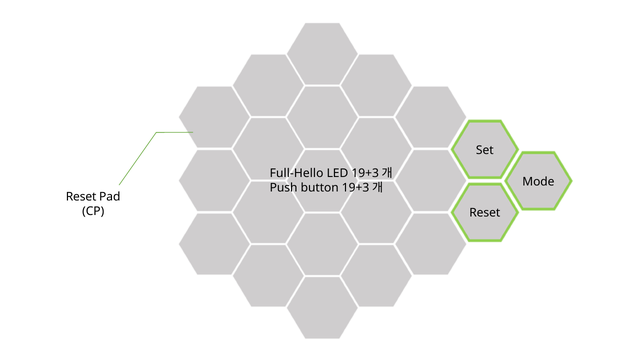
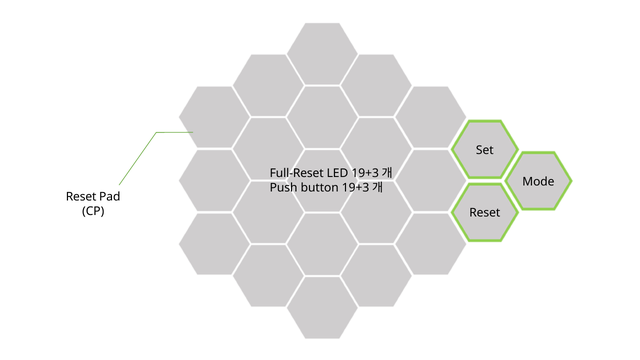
Full-Hello: Full-Hello -> Full-Reset
